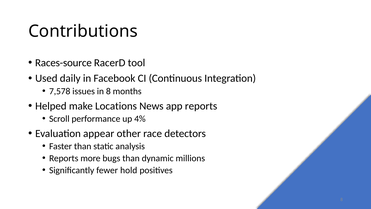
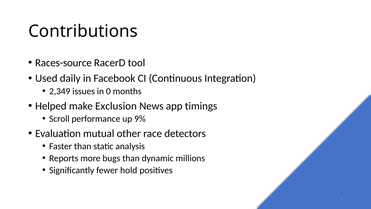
7,578: 7,578 -> 2,349
in 8: 8 -> 0
Locations: Locations -> Exclusion
app reports: reports -> timings
4%: 4% -> 9%
appear: appear -> mutual
